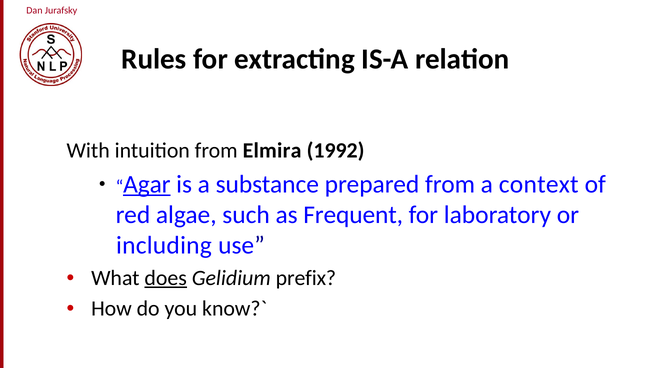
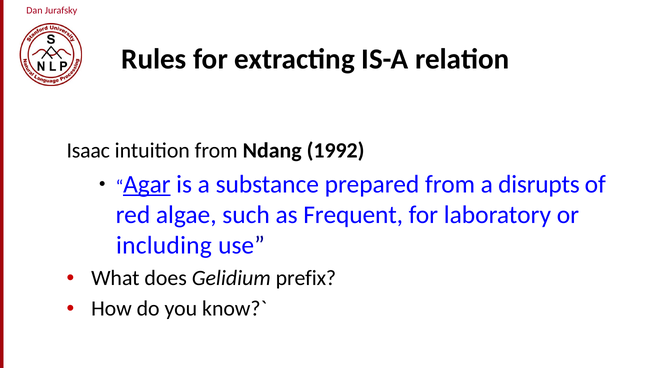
With: With -> Isaac
Elmira: Elmira -> Ndang
context: context -> disrupts
does underline: present -> none
